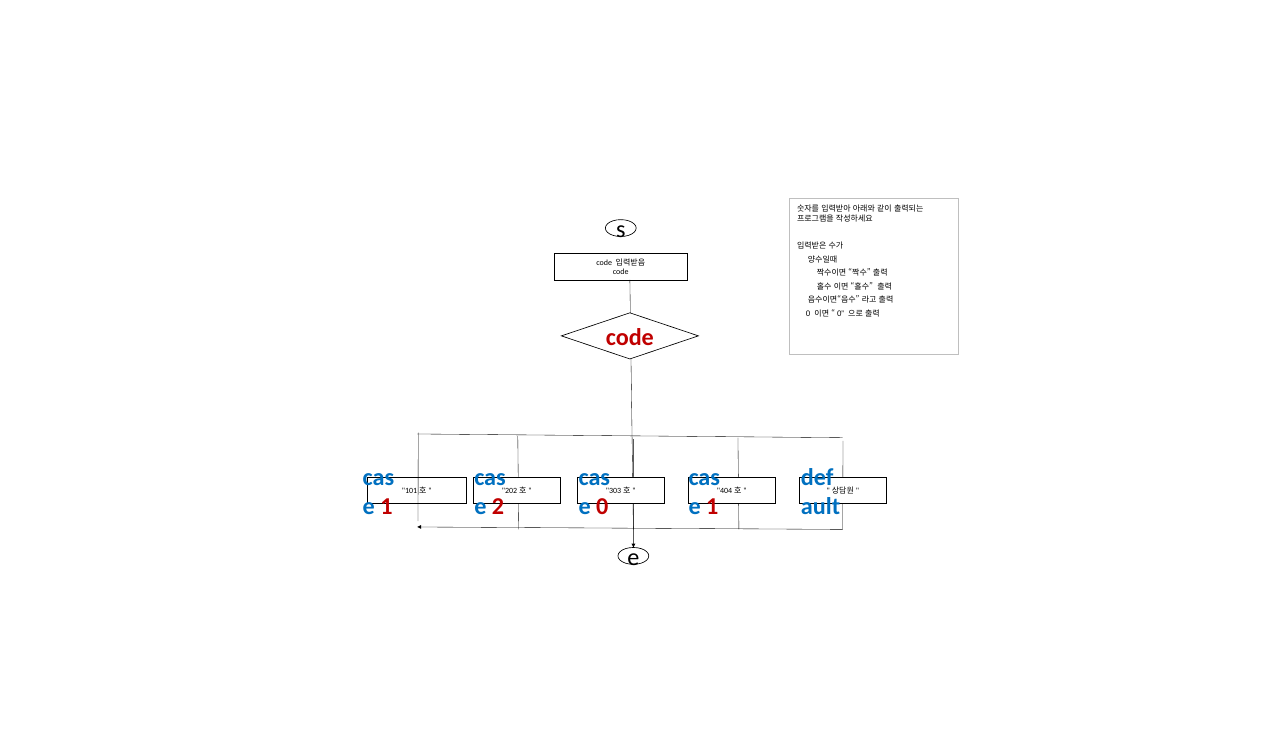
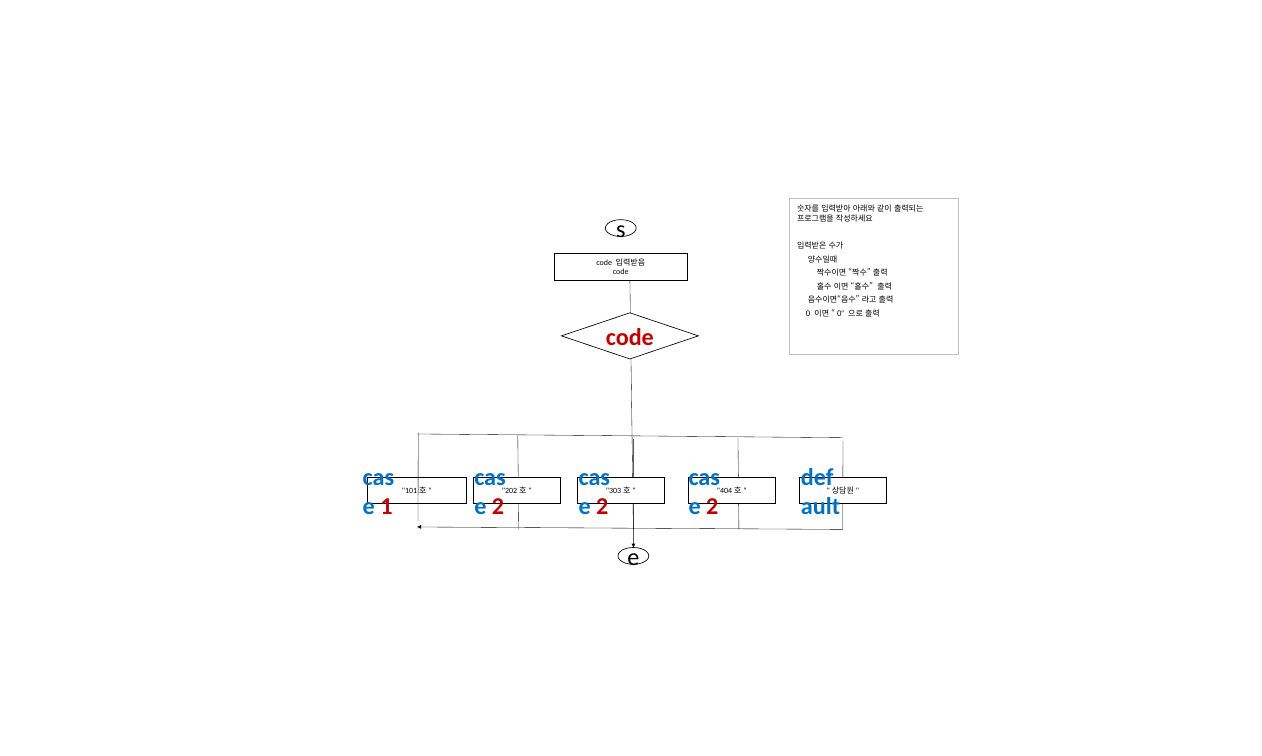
0 at (602, 506): 0 -> 2
1 at (712, 506): 1 -> 2
